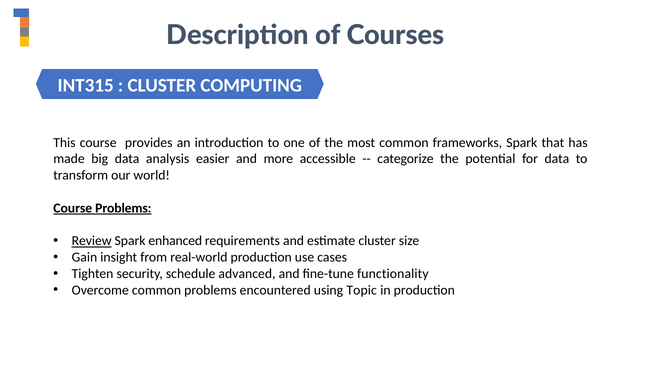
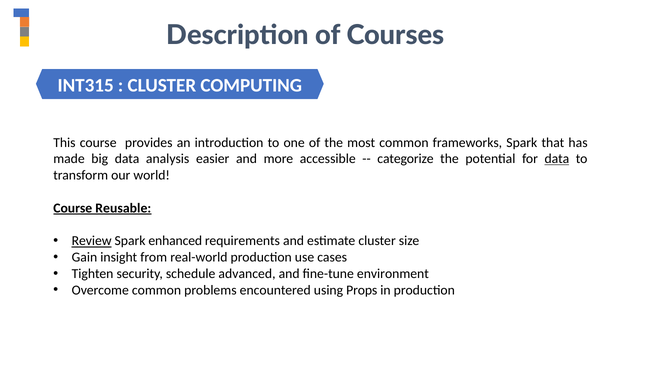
data at (557, 159) underline: none -> present
Course Problems: Problems -> Reusable
functionality: functionality -> environment
Topic: Topic -> Props
